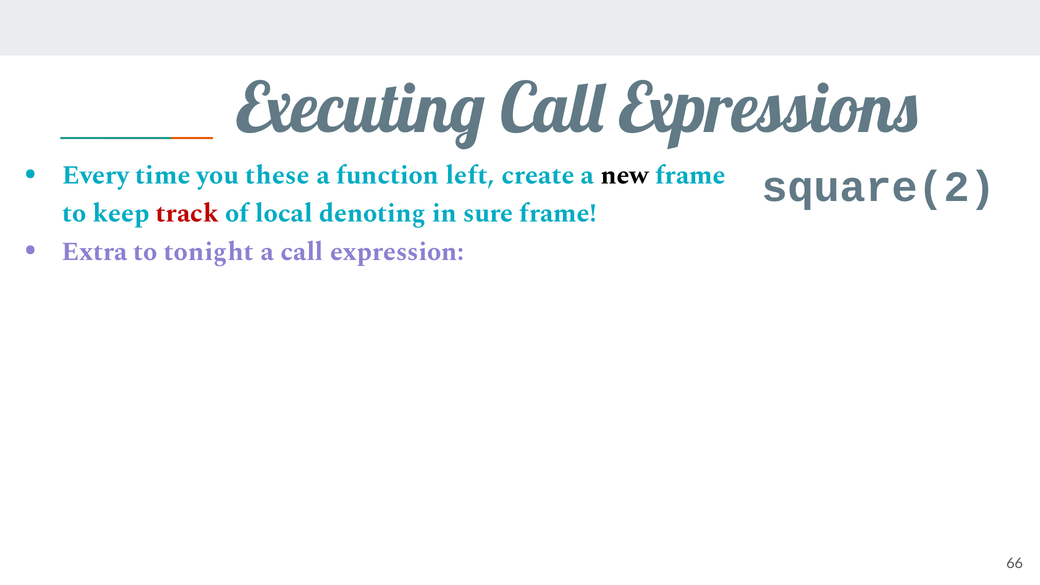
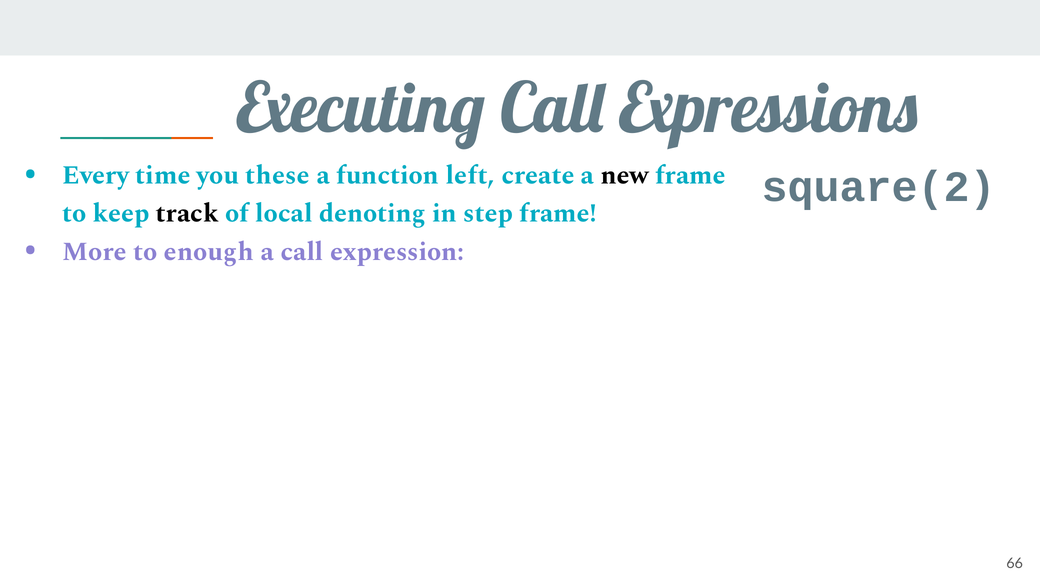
track colour: red -> black
sure: sure -> step
Extra: Extra -> More
tonight: tonight -> enough
